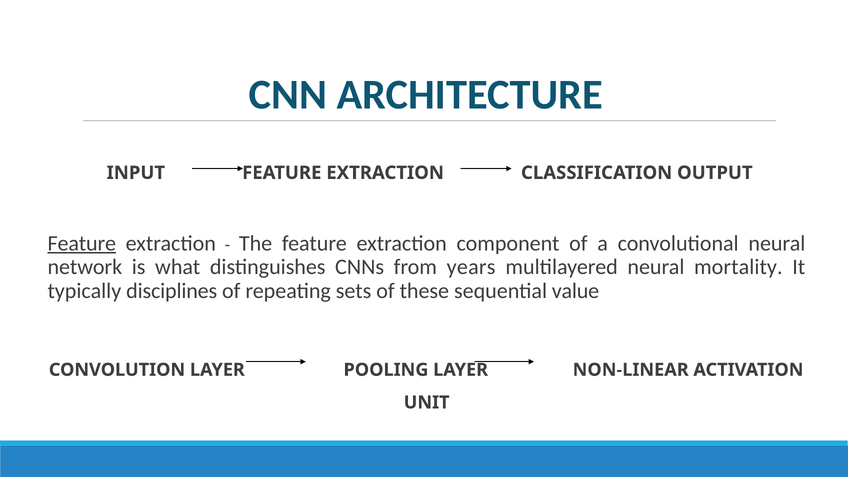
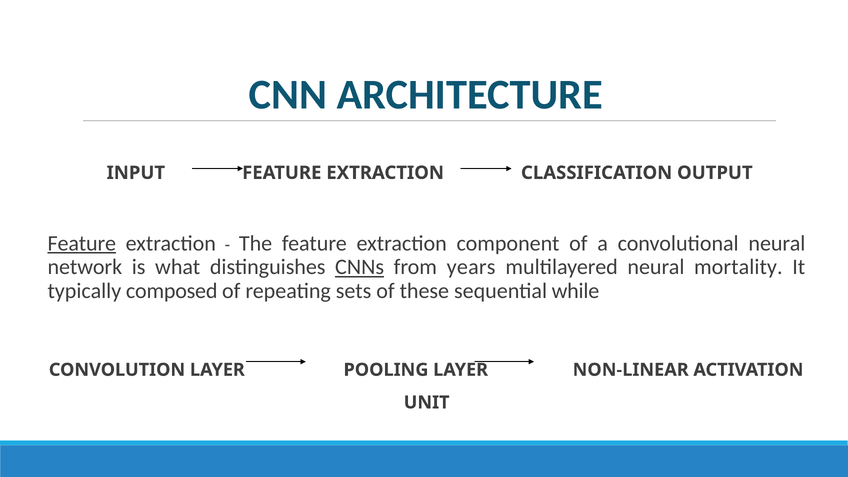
CNNs underline: none -> present
disciplines: disciplines -> composed
value: value -> while
